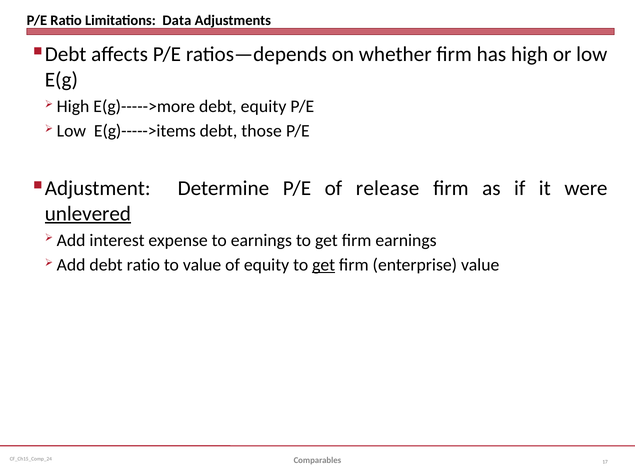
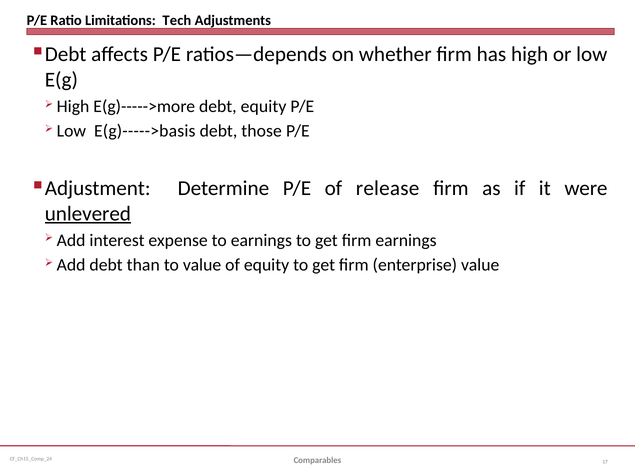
Data: Data -> Tech
E(g)----->items: E(g)----->items -> E(g)----->basis
debt ratio: ratio -> than
get at (324, 265) underline: present -> none
